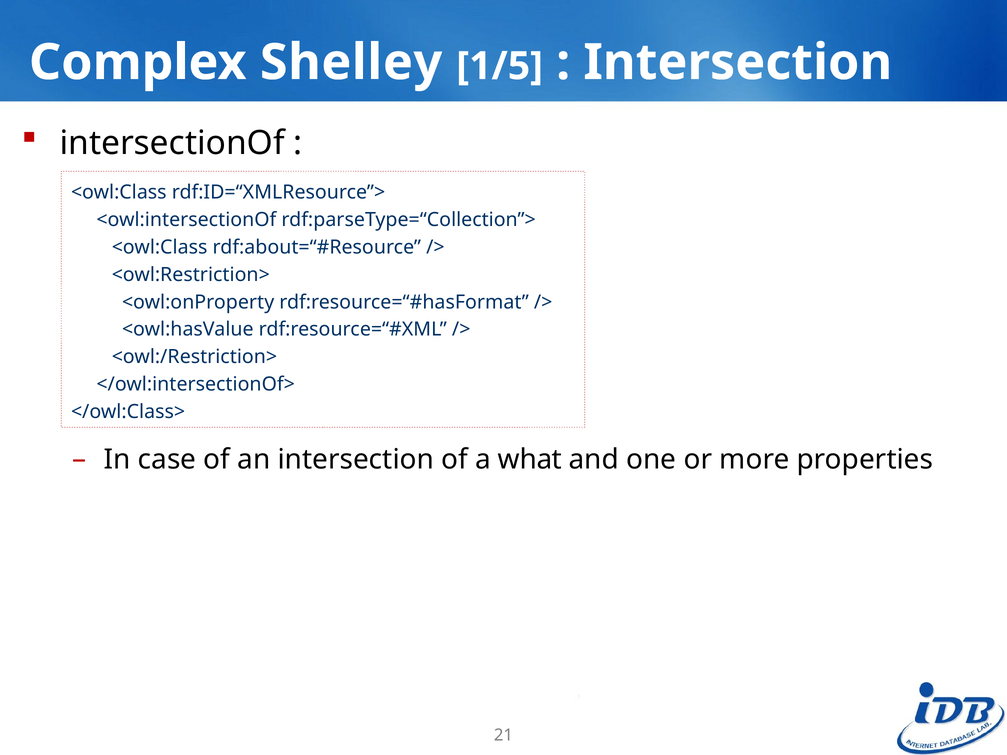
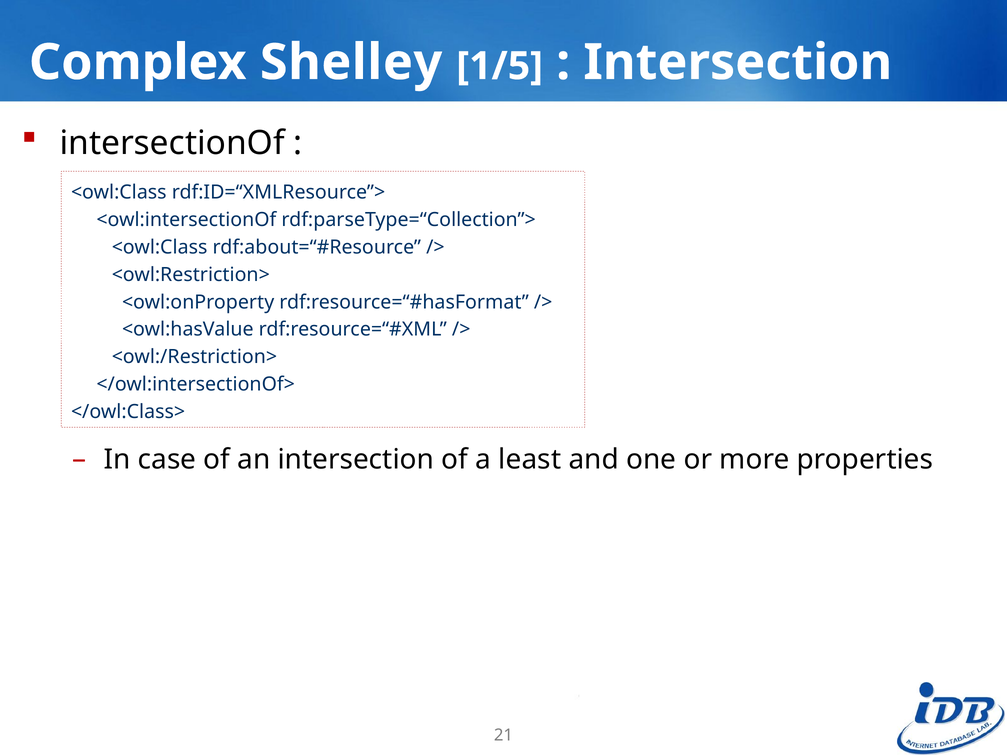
what: what -> least
